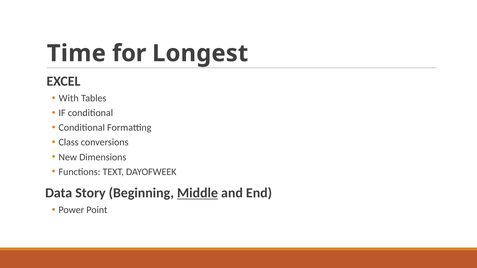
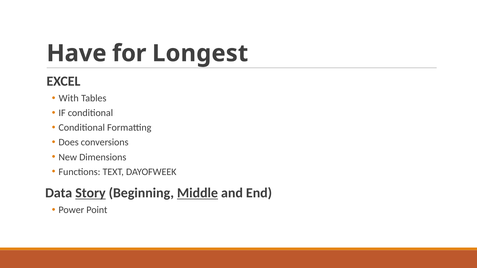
Time: Time -> Have
Class: Class -> Does
Story underline: none -> present
